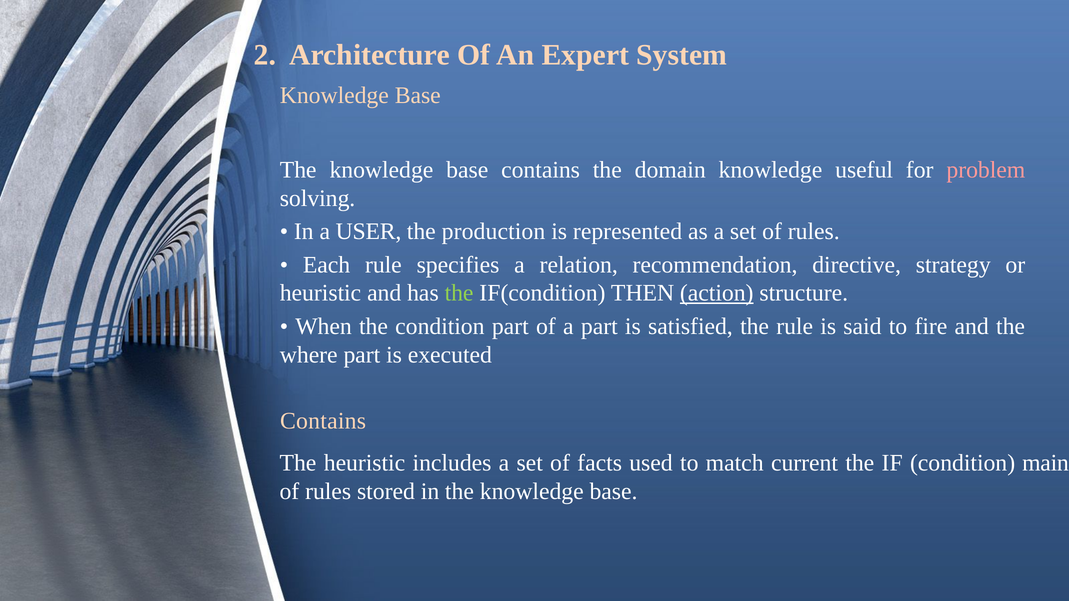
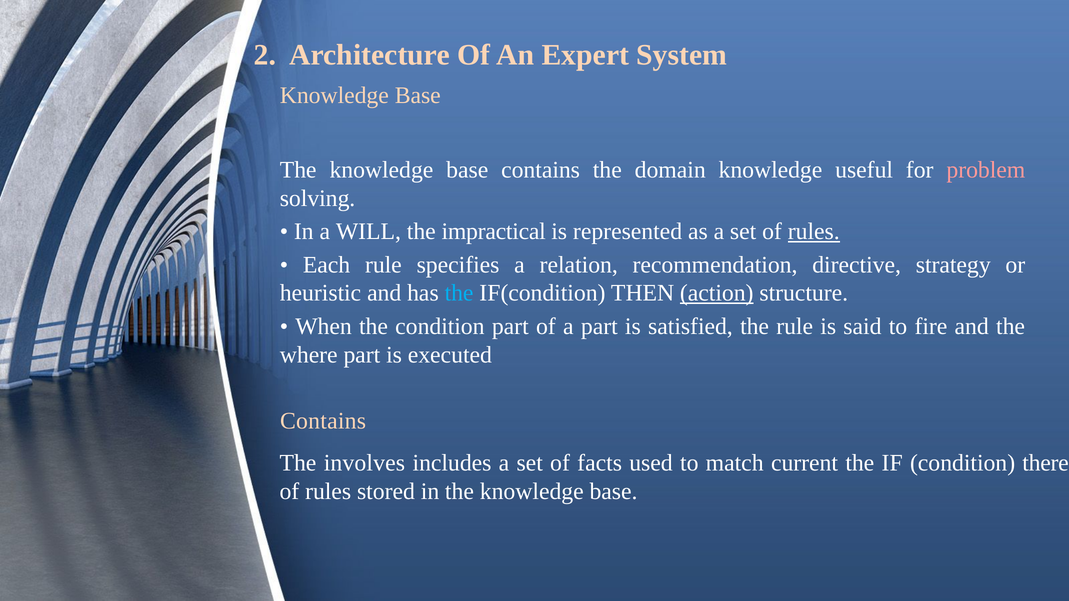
USER: USER -> WILL
production: production -> impractical
rules at (814, 232) underline: none -> present
the at (459, 293) colour: light green -> light blue
The heuristic: heuristic -> involves
main: main -> there
